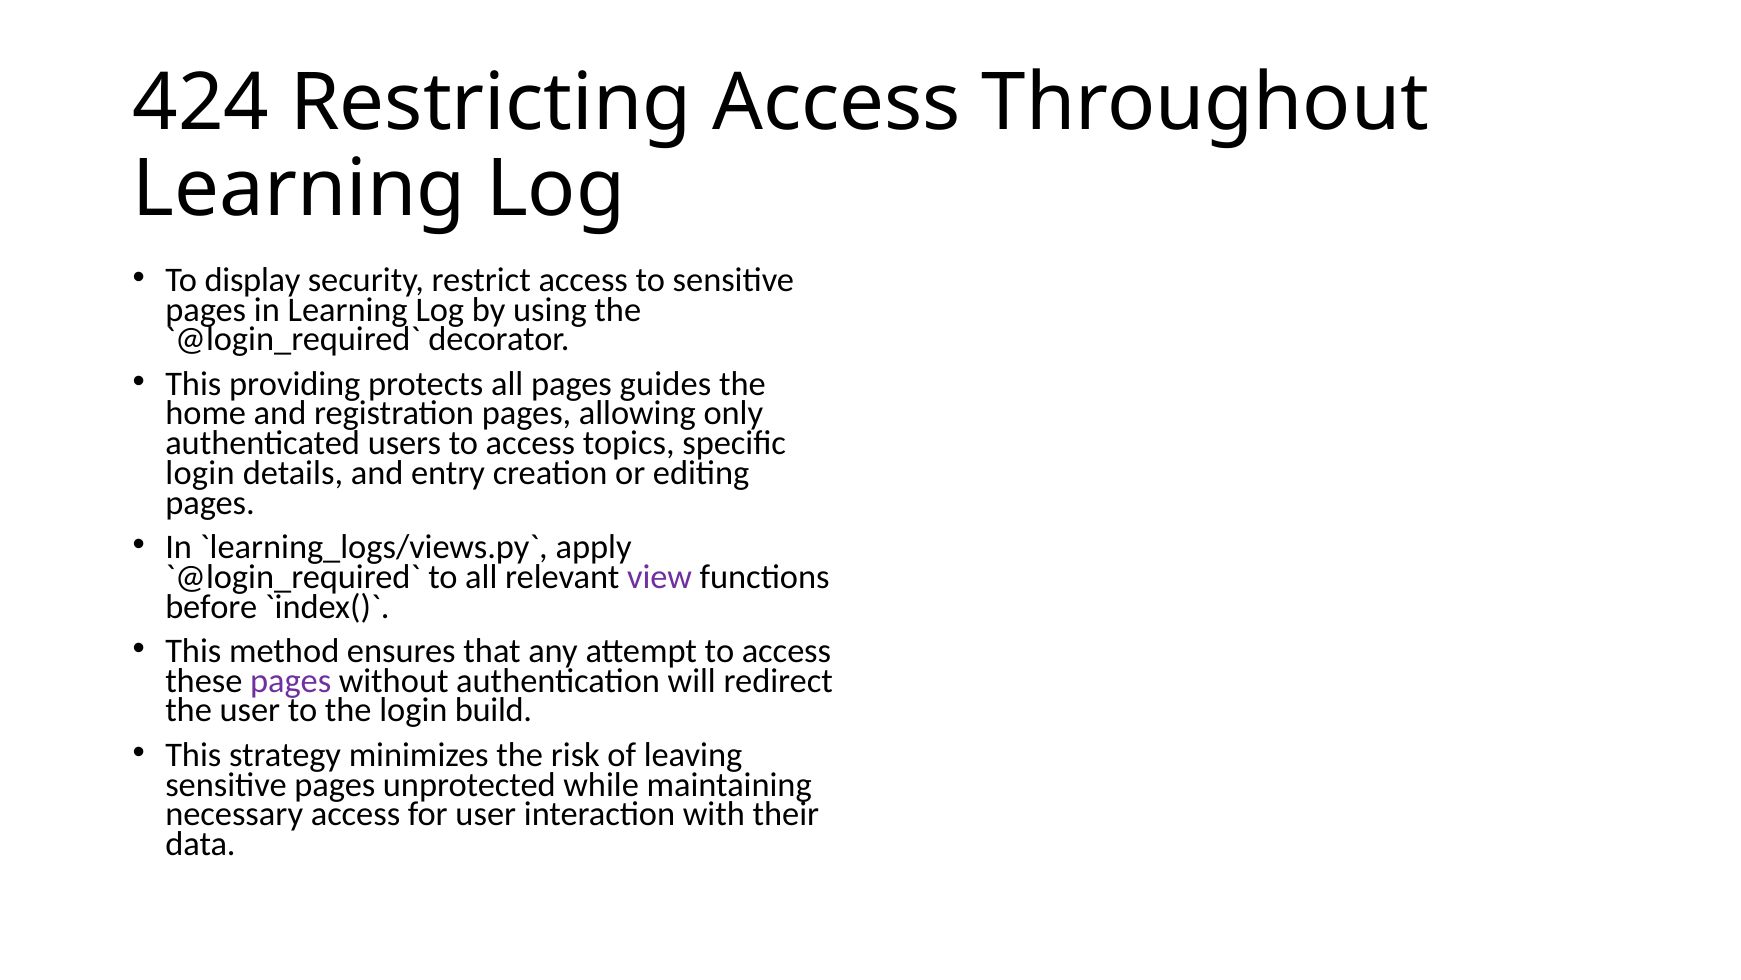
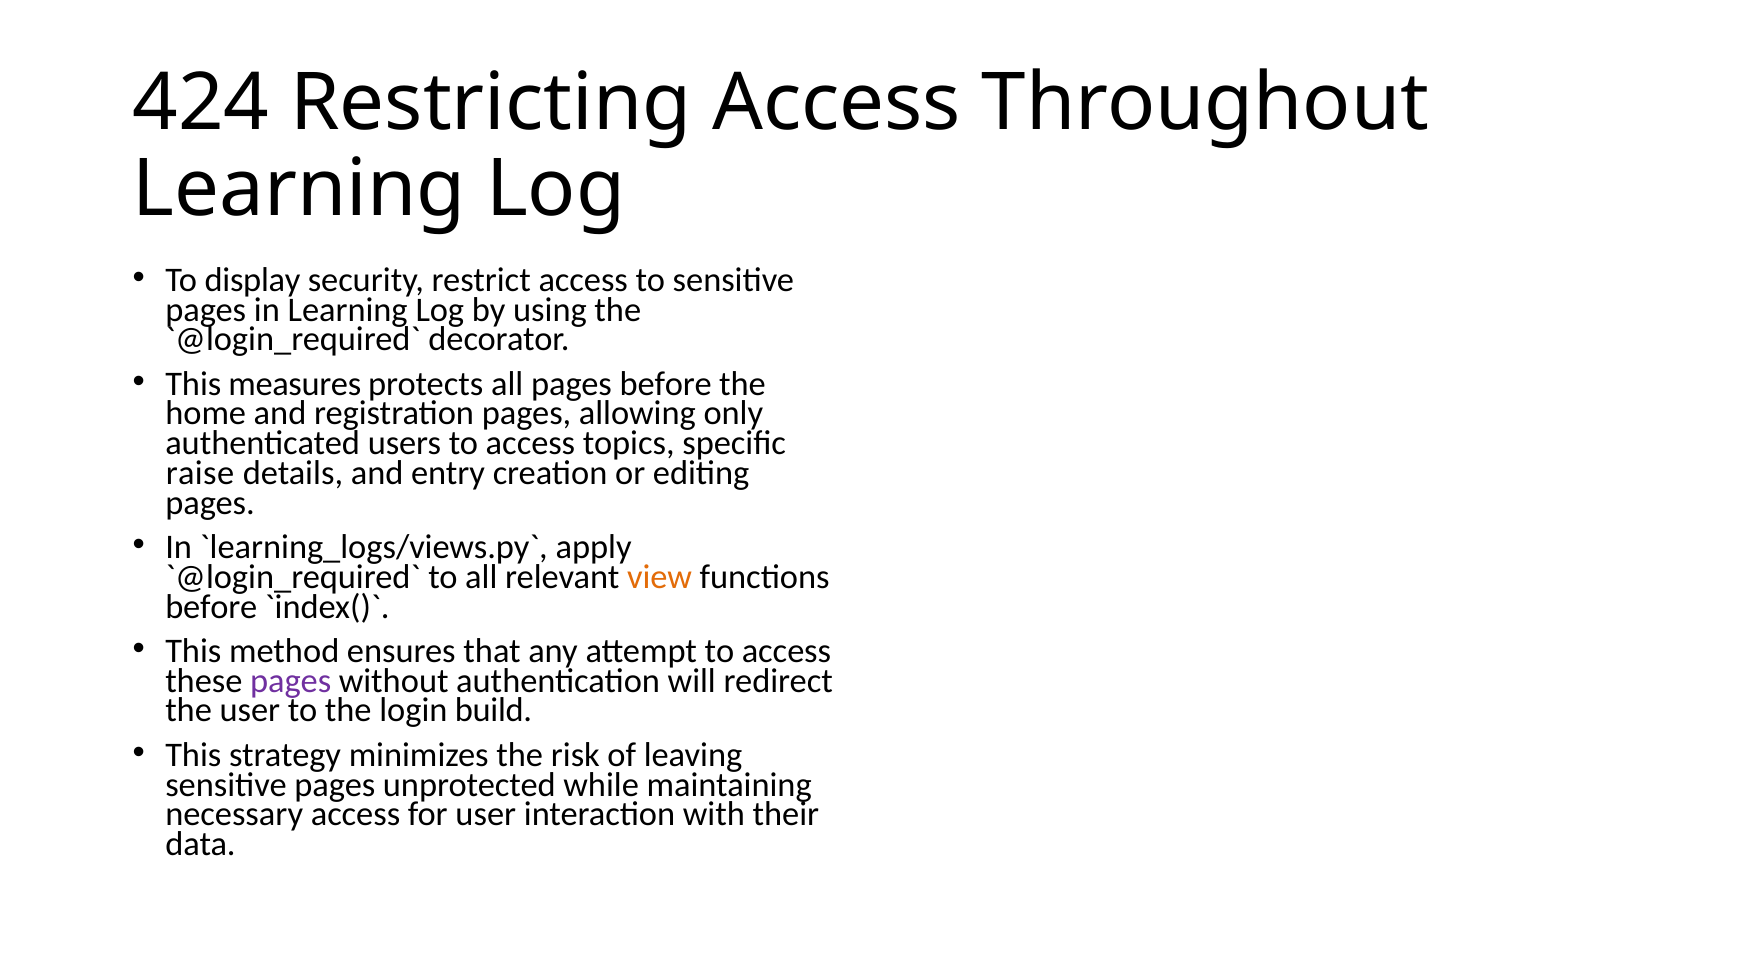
providing: providing -> measures
pages guides: guides -> before
login at (200, 473): login -> raise
view colour: purple -> orange
